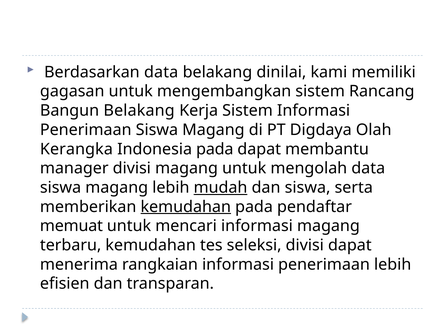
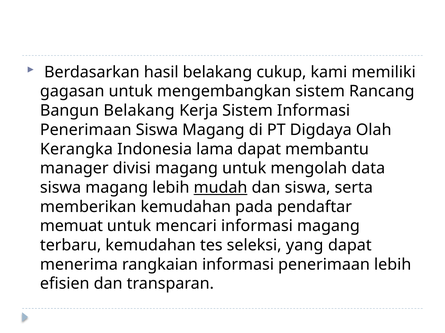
Berdasarkan data: data -> hasil
dinilai: dinilai -> cukup
Indonesia pada: pada -> lama
kemudahan at (186, 207) underline: present -> none
seleksi divisi: divisi -> yang
